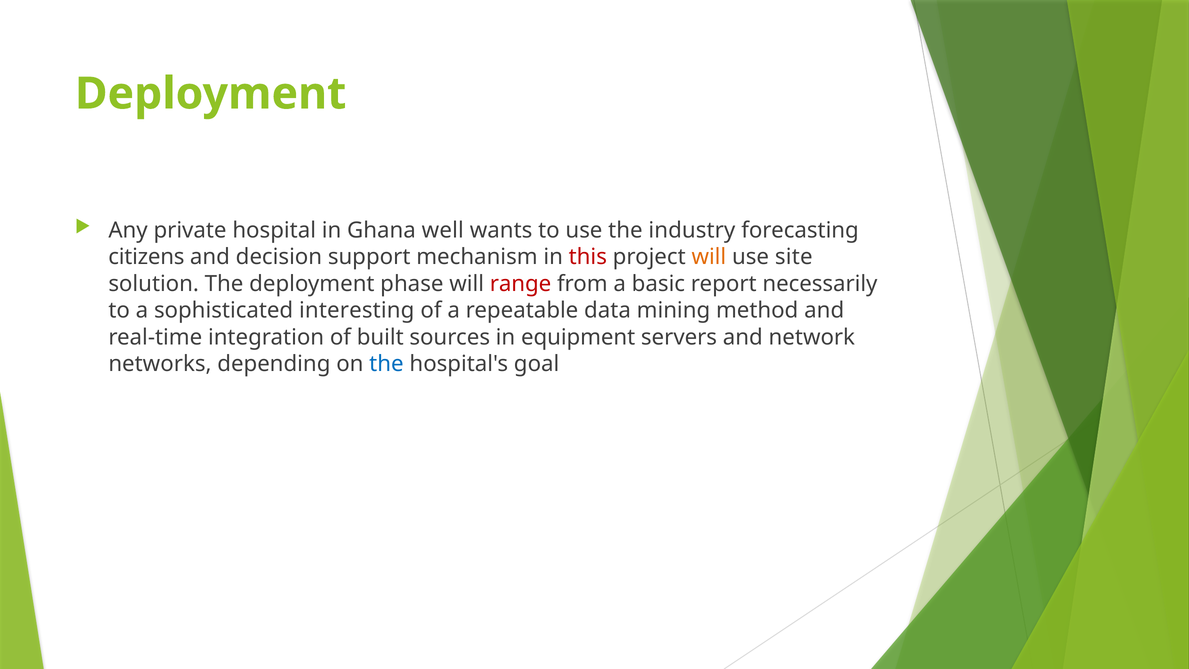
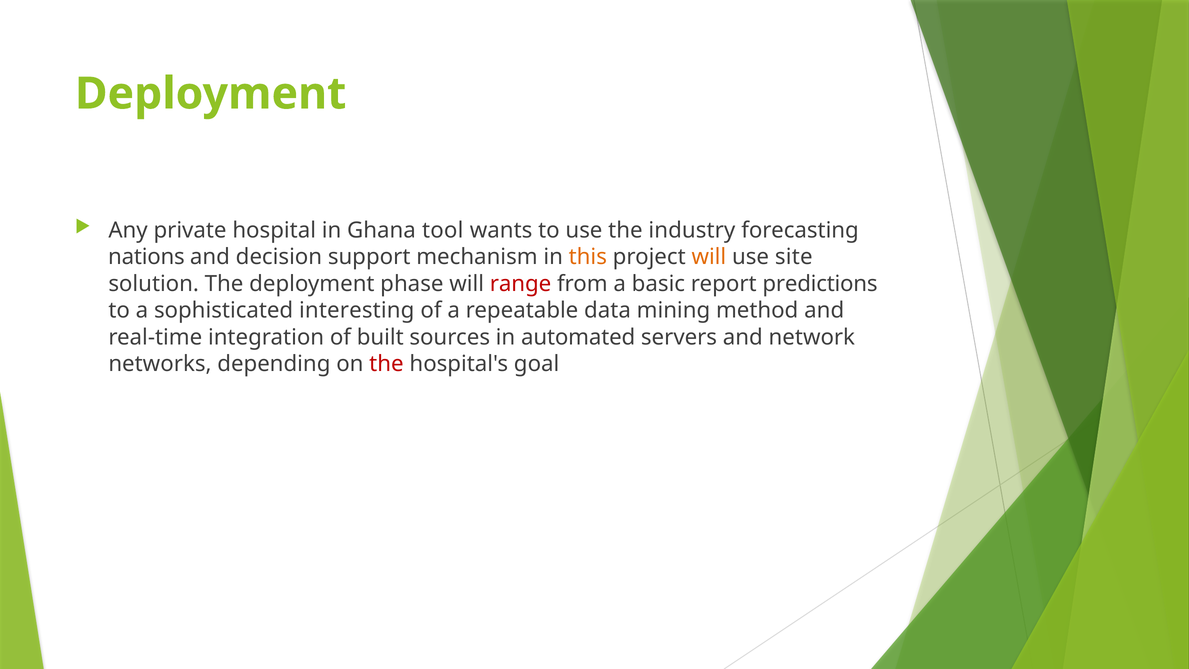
well: well -> tool
citizens: citizens -> nations
this colour: red -> orange
necessarily: necessarily -> predictions
equipment: equipment -> automated
the at (386, 364) colour: blue -> red
